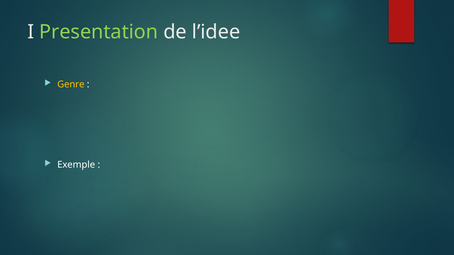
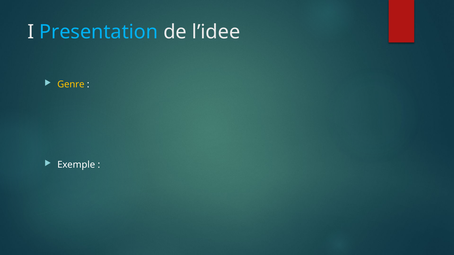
Presentation colour: light green -> light blue
